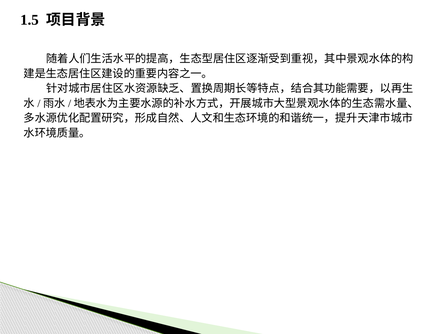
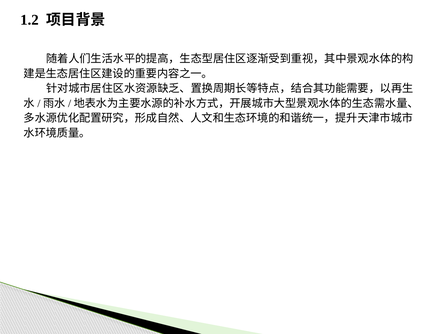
1.5: 1.5 -> 1.2
